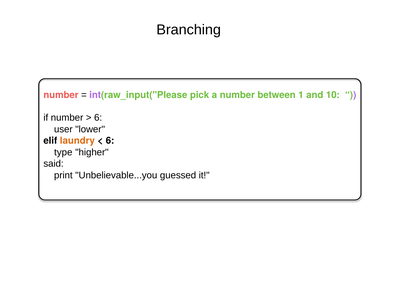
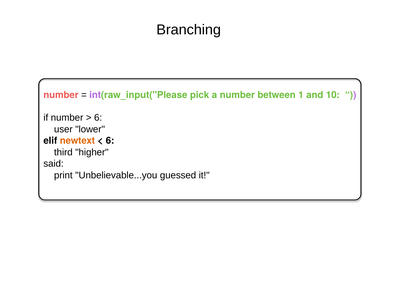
laundry: laundry -> newtext
type: type -> third
